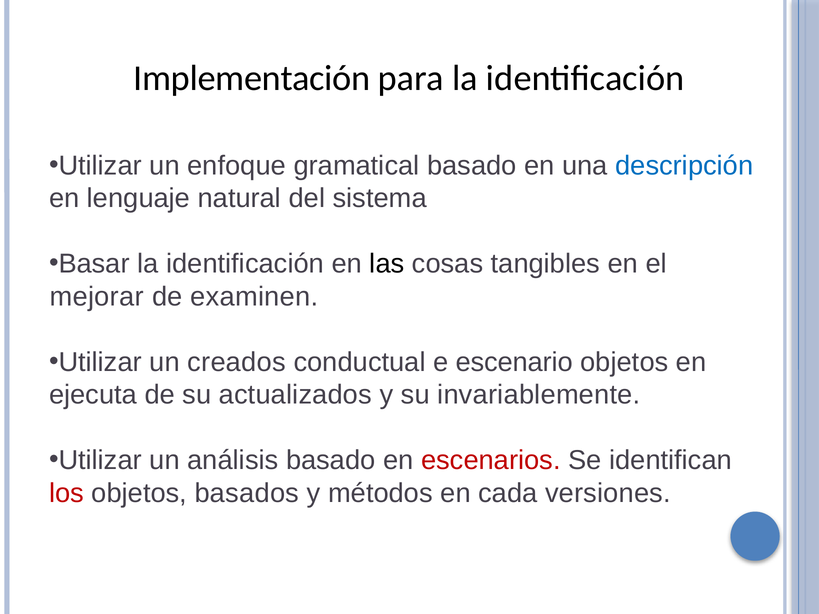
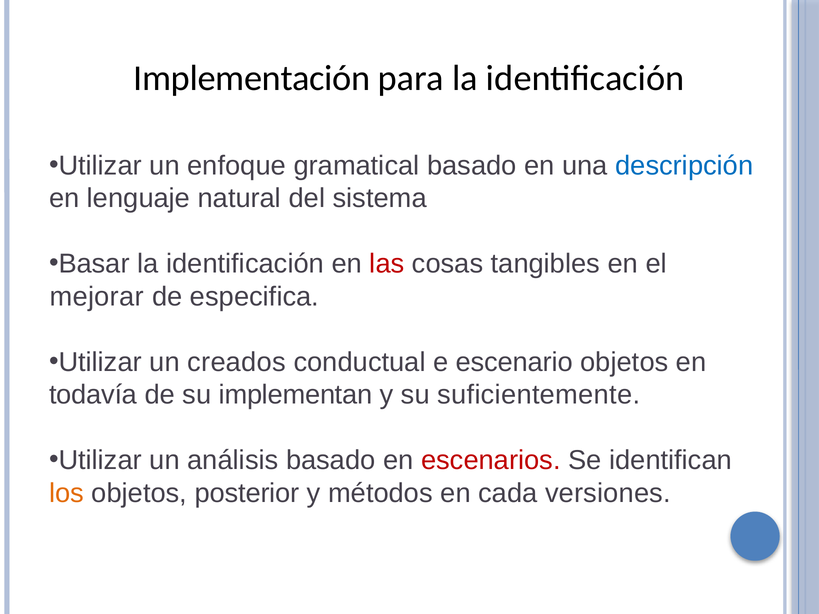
las colour: black -> red
examinen: examinen -> especifica
ejecuta: ejecuta -> todavía
actualizados: actualizados -> implementan
invariablemente: invariablemente -> suficientemente
los colour: red -> orange
basados: basados -> posterior
